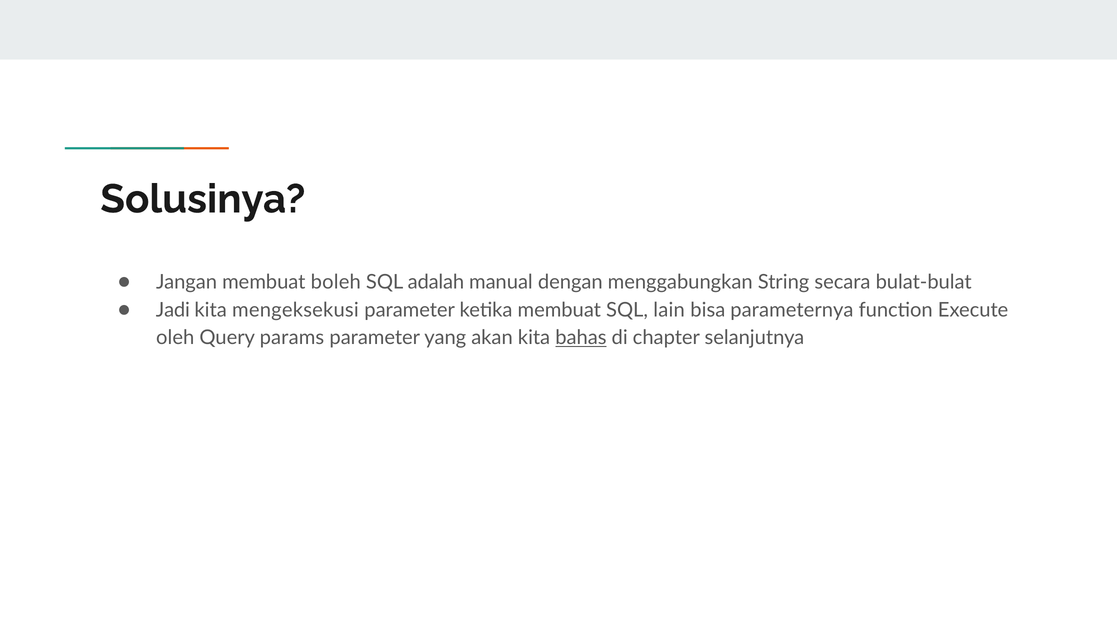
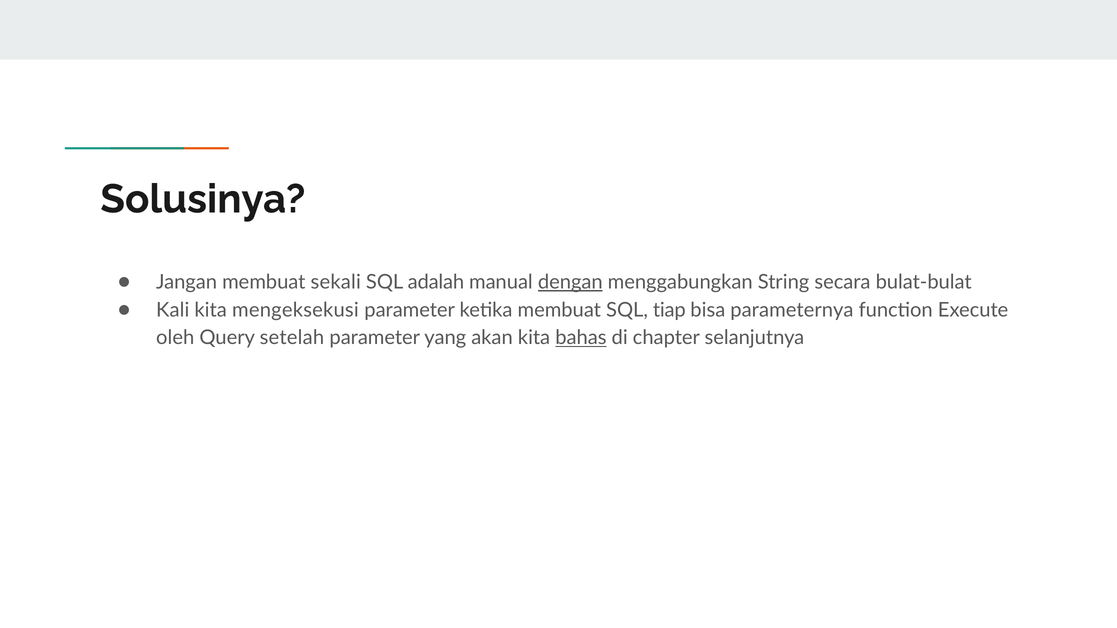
boleh: boleh -> sekali
dengan underline: none -> present
Jadi: Jadi -> Kali
lain: lain -> tiap
params: params -> setelah
